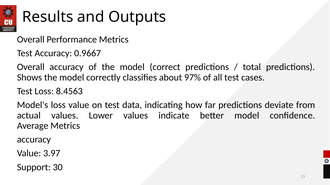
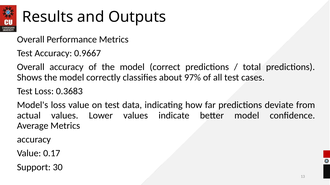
8.4563: 8.4563 -> 0.3683
3.97: 3.97 -> 0.17
